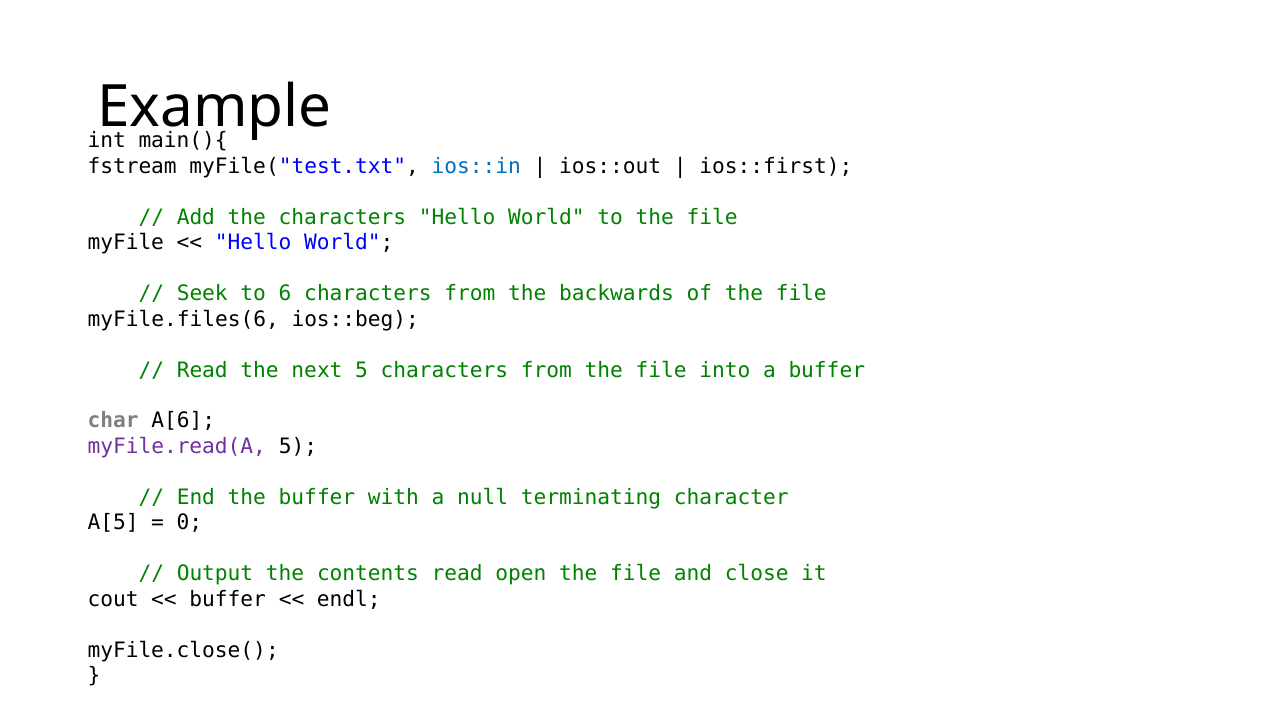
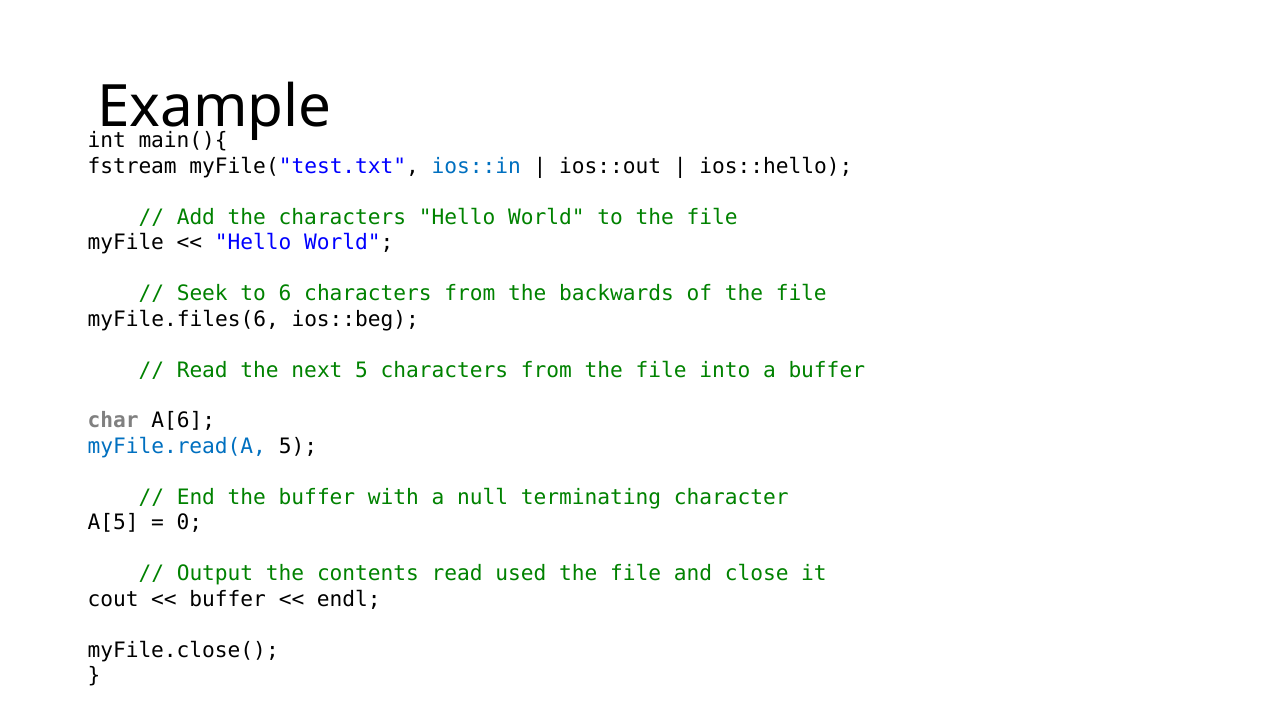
ios::first: ios::first -> ios::hello
myFile.read(A colour: purple -> blue
open: open -> used
